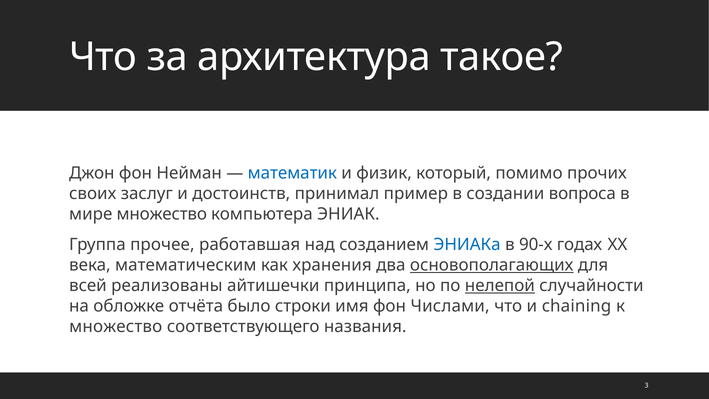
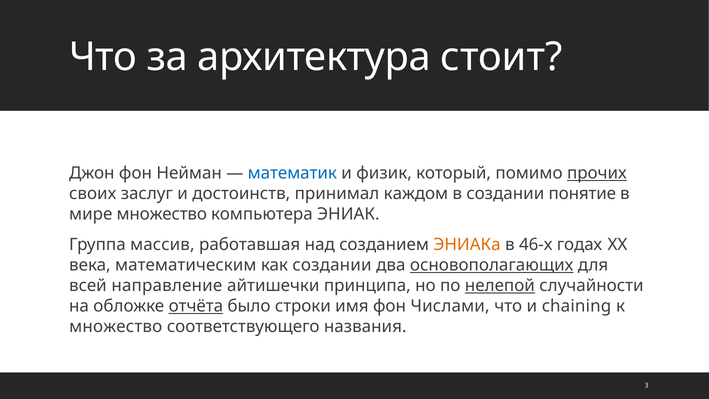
такое: такое -> стоит
прочих underline: none -> present
пример: пример -> каждом
вопроса: вопроса -> понятие
прочее: прочее -> массив
ЭНИАКа colour: blue -> orange
90-х: 90-х -> 46-х
как хранения: хранения -> создании
реализованы: реализованы -> направление
отчёта underline: none -> present
